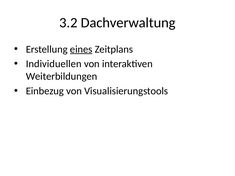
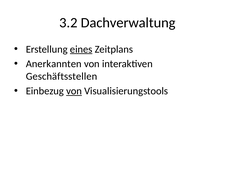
Individuellen: Individuellen -> Anerkannten
Weiterbildungen: Weiterbildungen -> Geschäftsstellen
von at (74, 91) underline: none -> present
